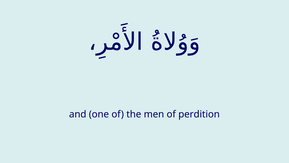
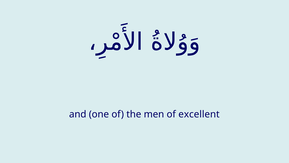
perdition: perdition -> excellent
